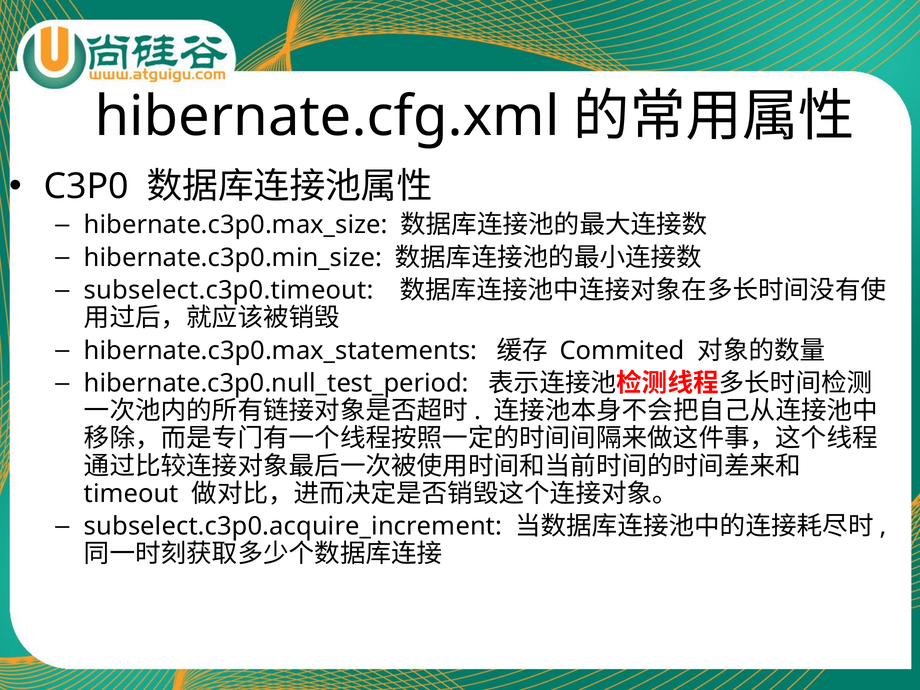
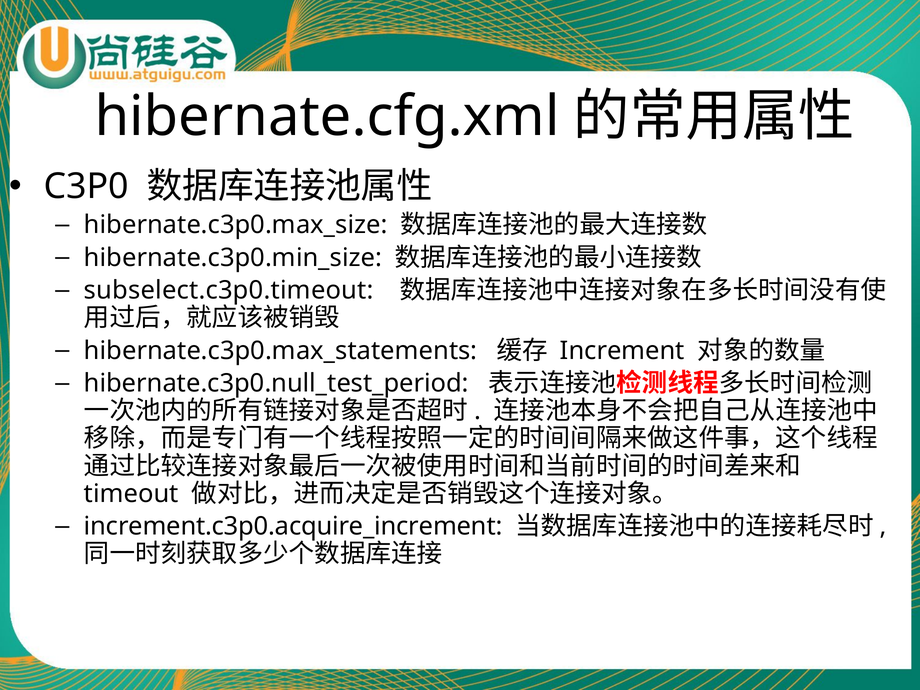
Commited: Commited -> Increment
subselect.c3p0.acquire_increment: subselect.c3p0.acquire_increment -> increment.c3p0.acquire_increment
